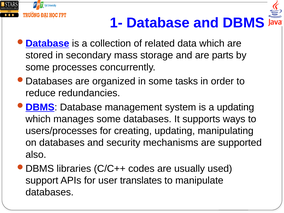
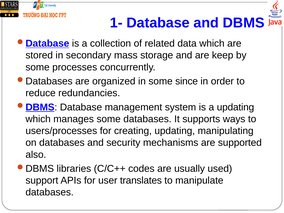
parts: parts -> keep
tasks: tasks -> since
